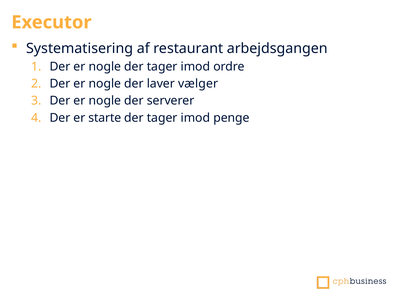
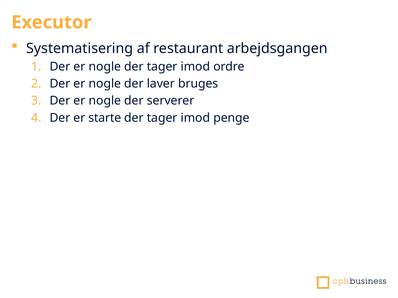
vælger: vælger -> bruges
